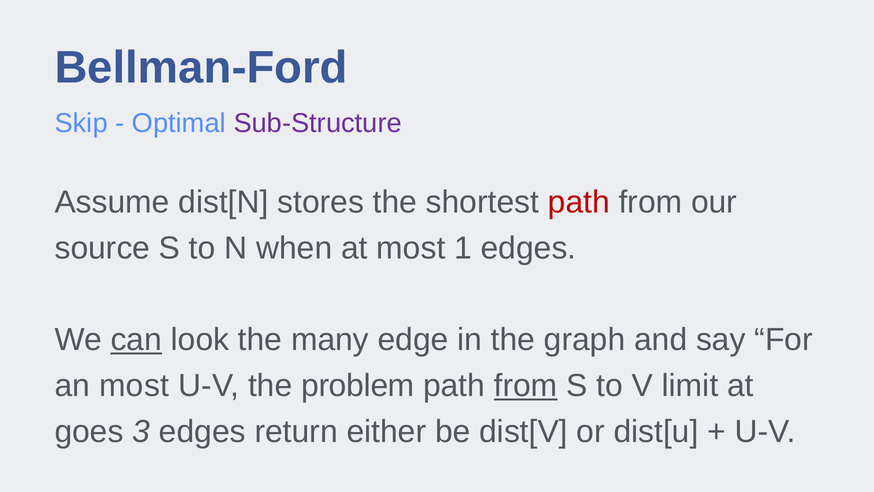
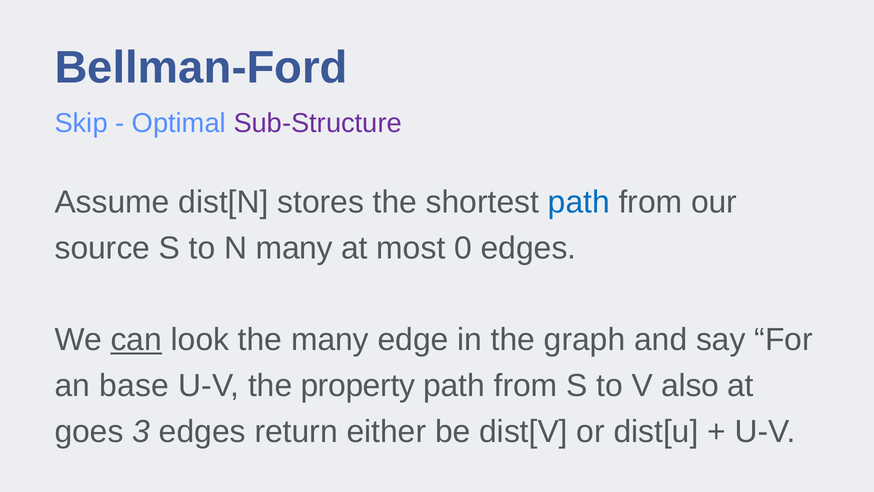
path at (579, 202) colour: red -> blue
N when: when -> many
1: 1 -> 0
an most: most -> base
problem: problem -> property
from at (526, 385) underline: present -> none
limit: limit -> also
